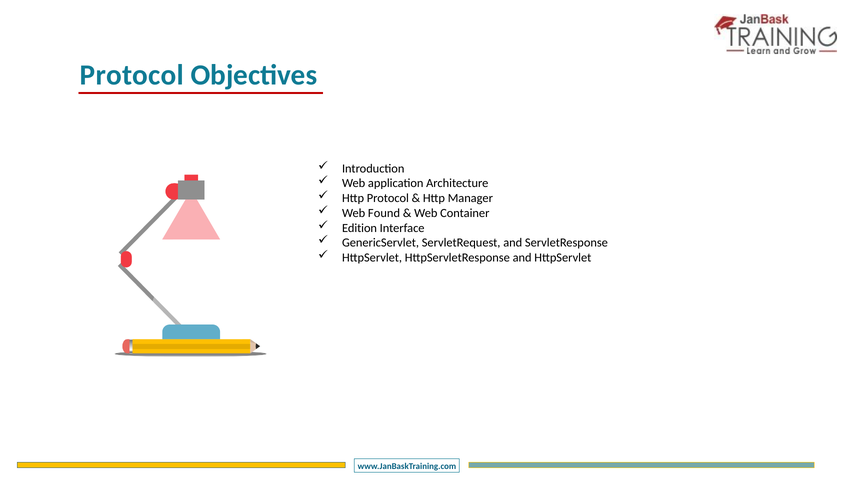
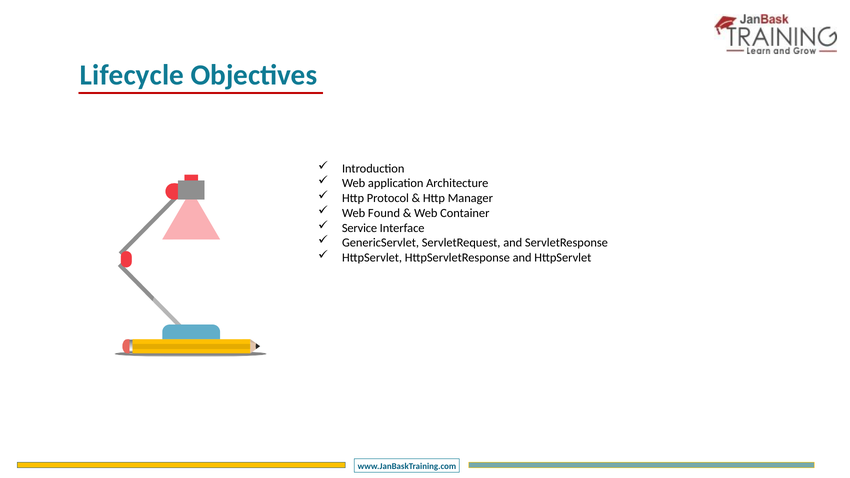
Protocol at (132, 75): Protocol -> Lifecycle
Edition: Edition -> Service
